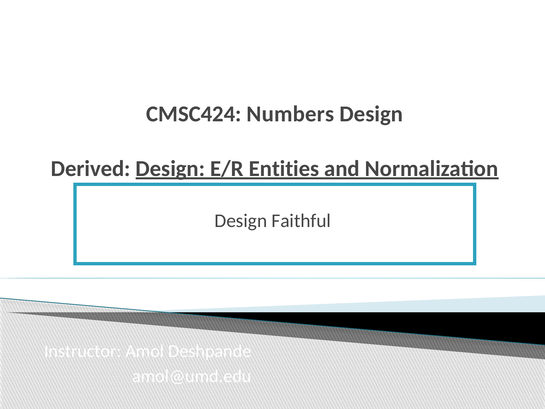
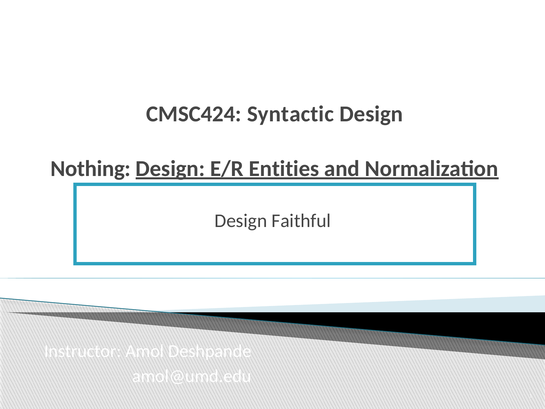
Numbers: Numbers -> Syntactic
Derived: Derived -> Nothing
